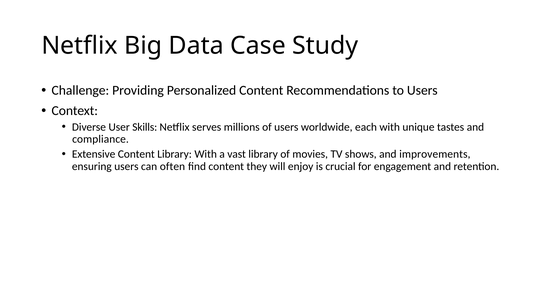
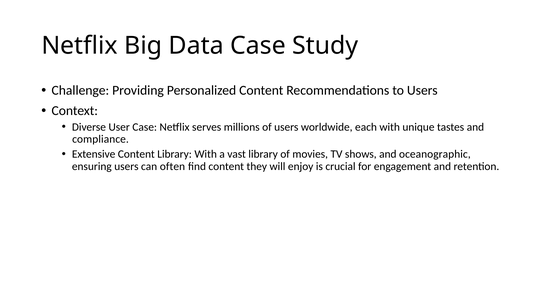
User Skills: Skills -> Case
improvements: improvements -> oceanographic
